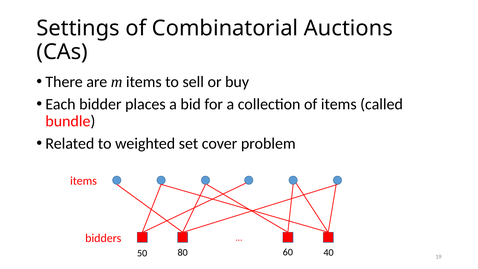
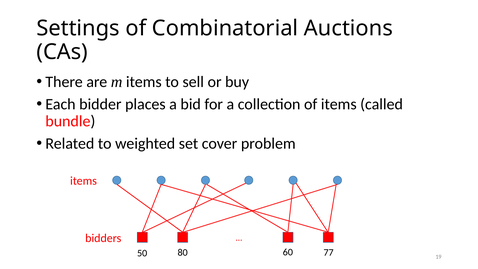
40: 40 -> 77
